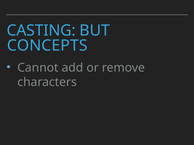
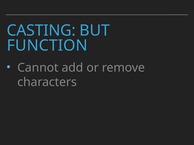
CONCEPTS: CONCEPTS -> FUNCTION
